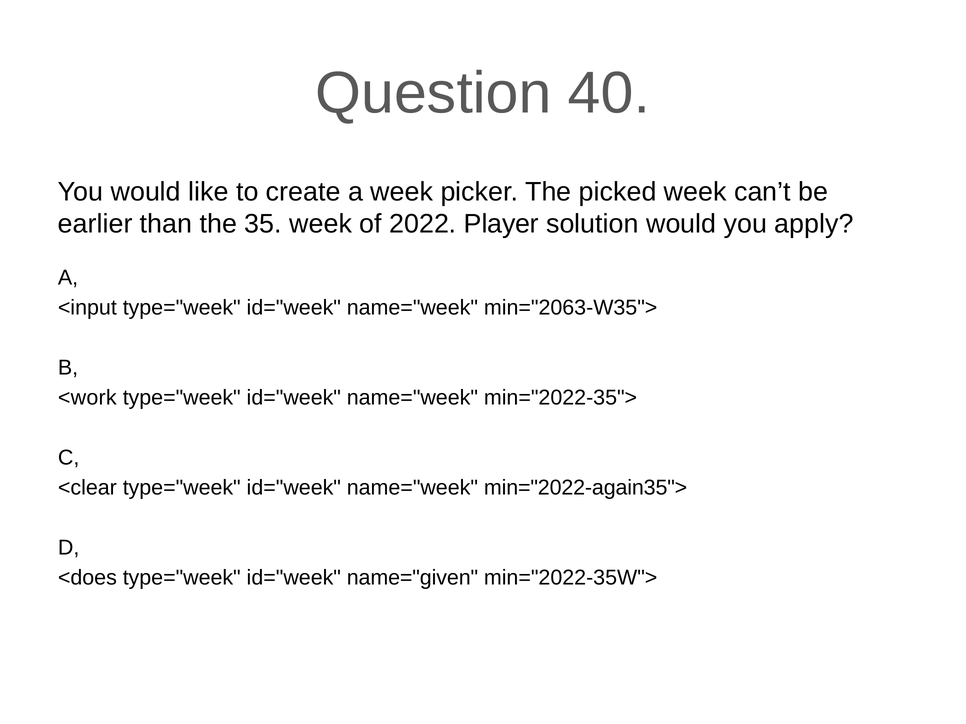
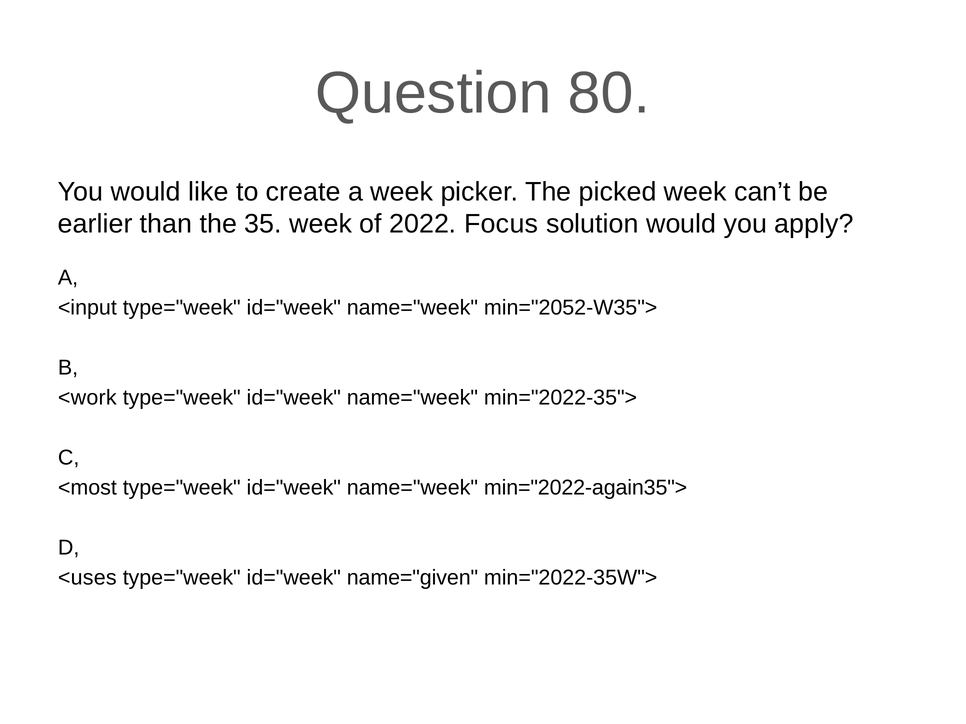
40: 40 -> 80
Player: Player -> Focus
min="2063-W35">: min="2063-W35"> -> min="2052-W35">
<clear: <clear -> <most
<does: <does -> <uses
